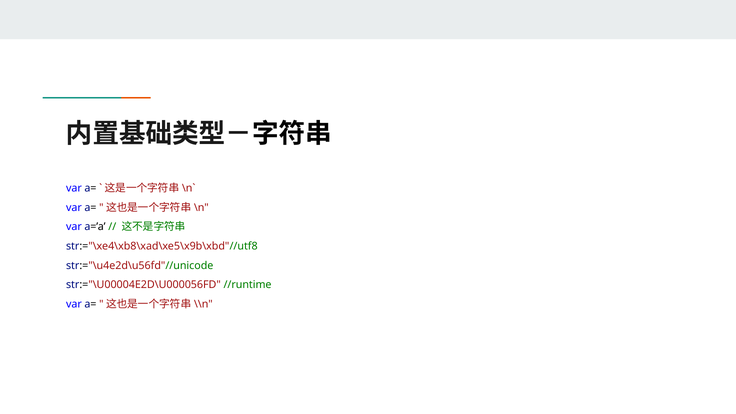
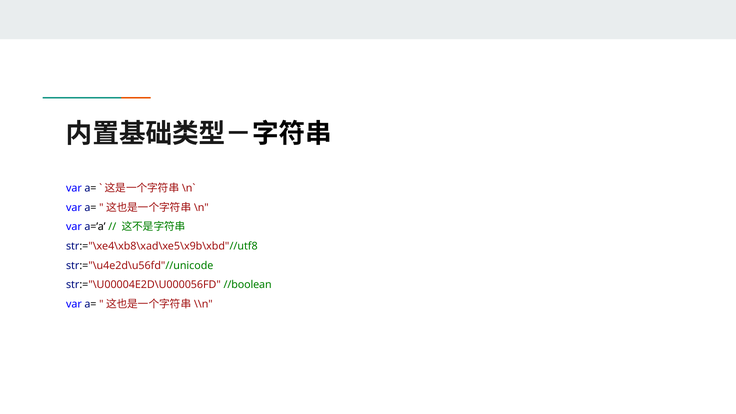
//runtime: //runtime -> //boolean
